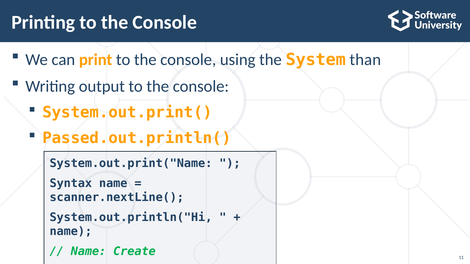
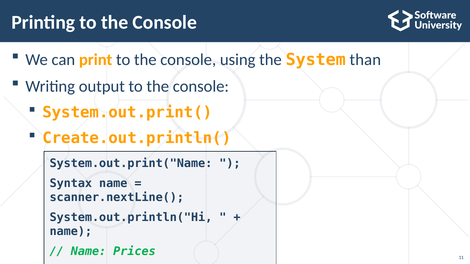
Passed.out.println(: Passed.out.println( -> Create.out.println(
Create: Create -> Prices
